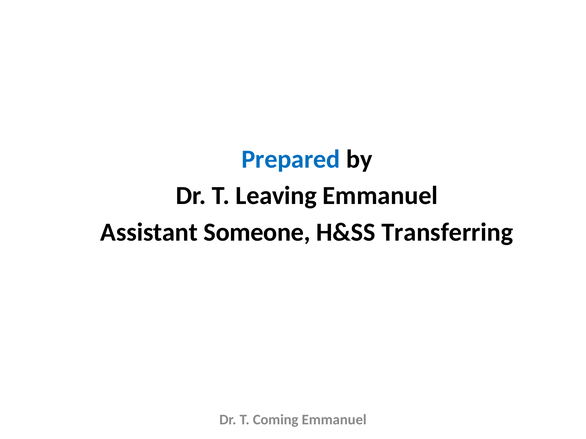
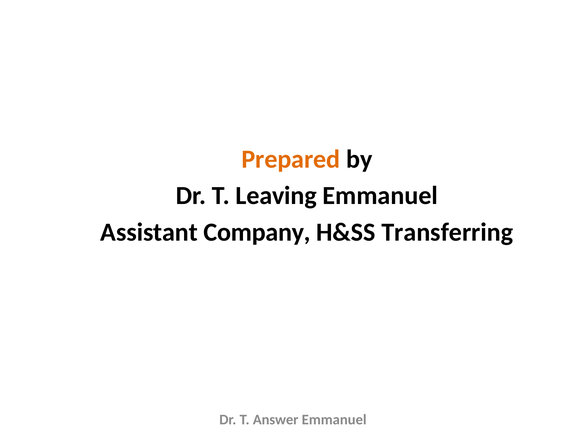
Prepared colour: blue -> orange
Someone: Someone -> Company
Coming: Coming -> Answer
